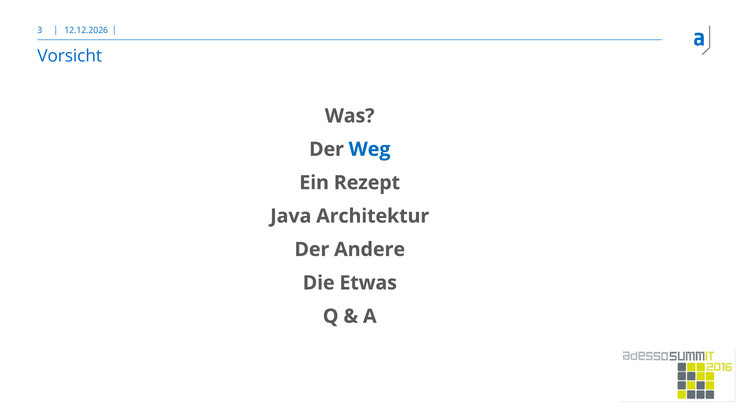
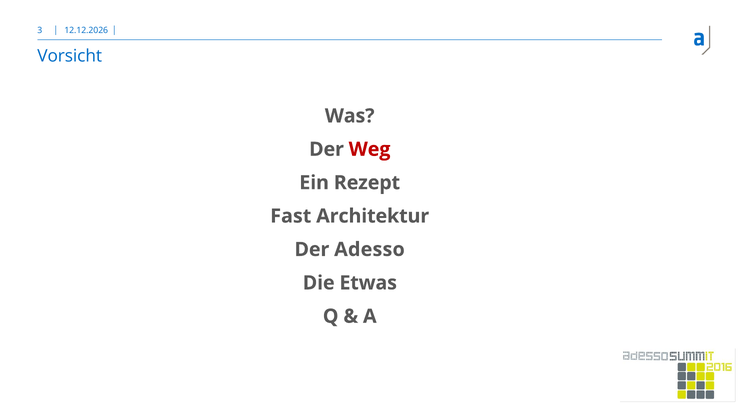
Weg colour: blue -> red
Java: Java -> Fast
Andere: Andere -> Adesso
